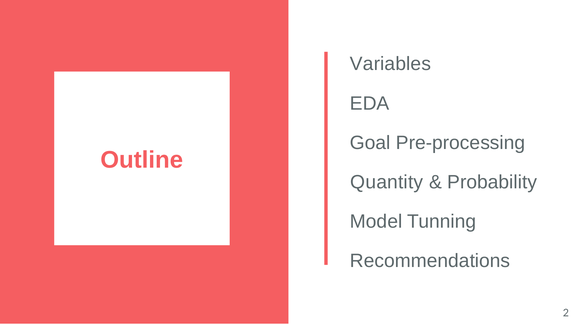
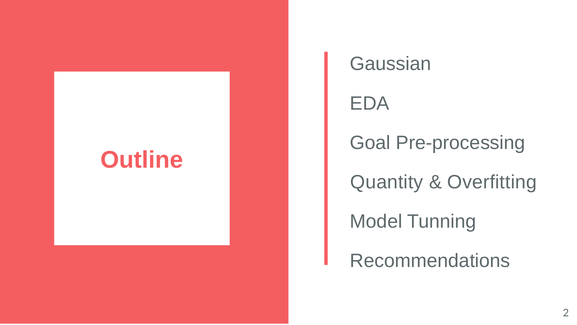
Variables: Variables -> Gaussian
Probability: Probability -> Overfitting
